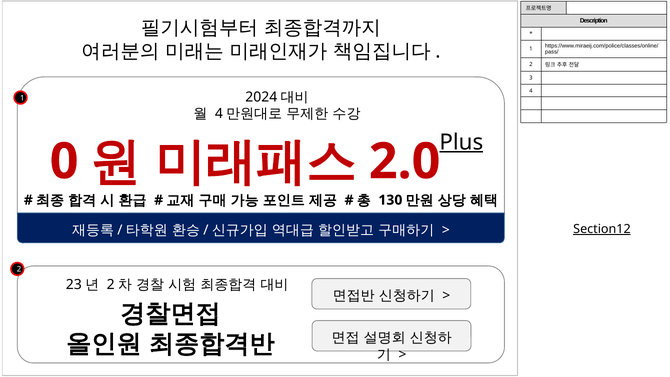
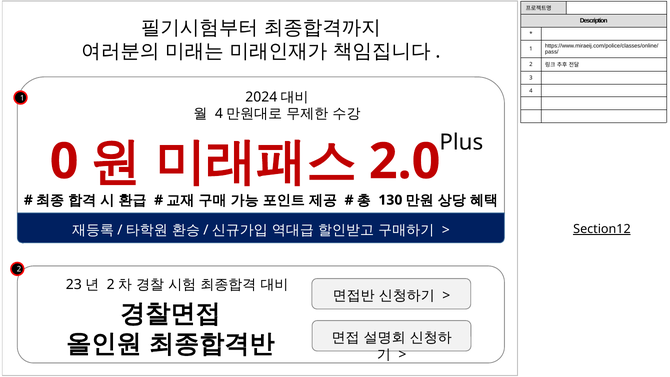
Plus underline: present -> none
